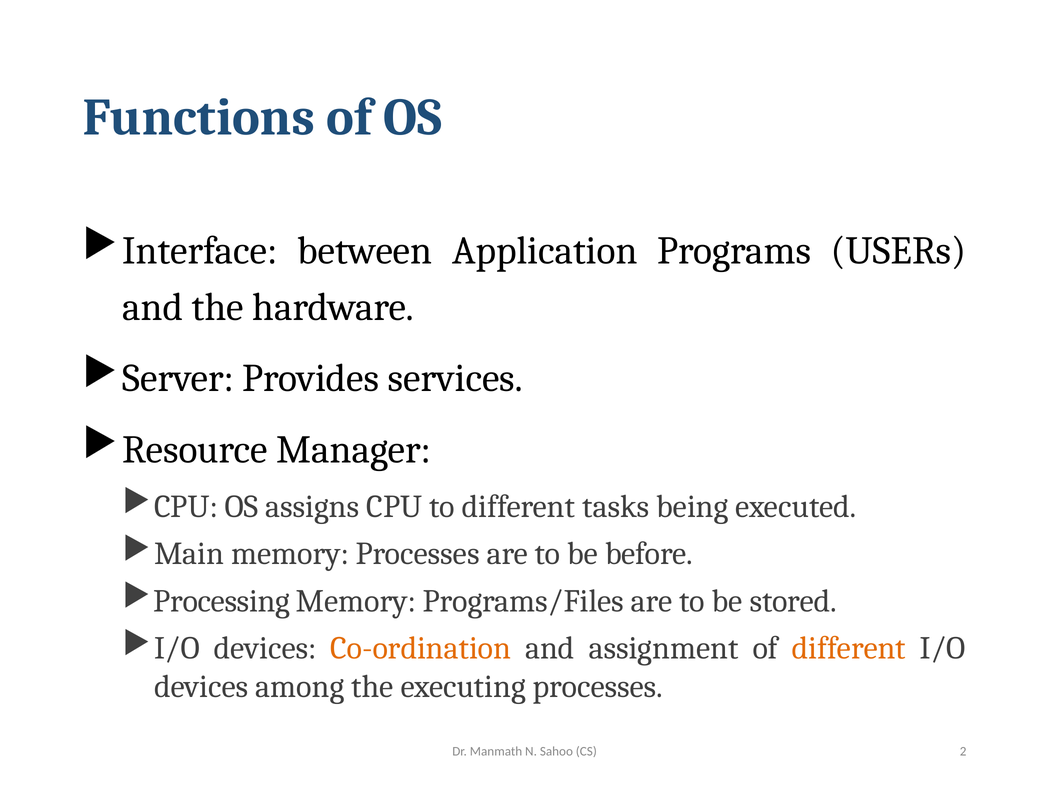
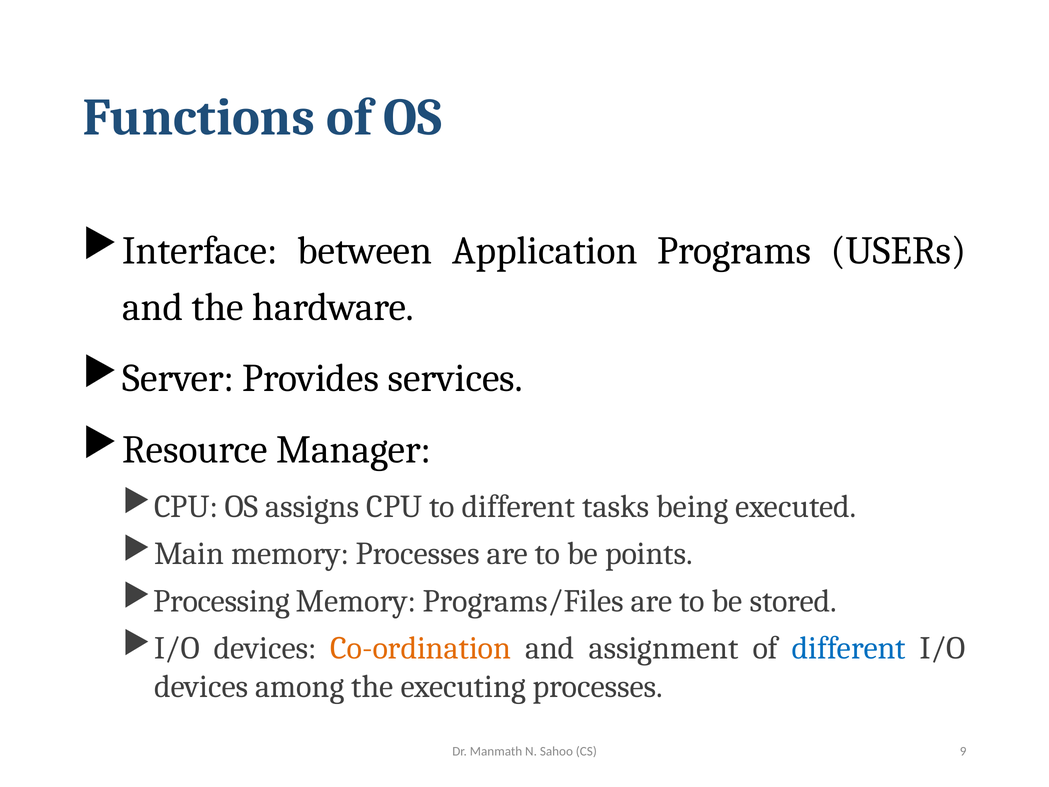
before: before -> points
different at (849, 648) colour: orange -> blue
2: 2 -> 9
